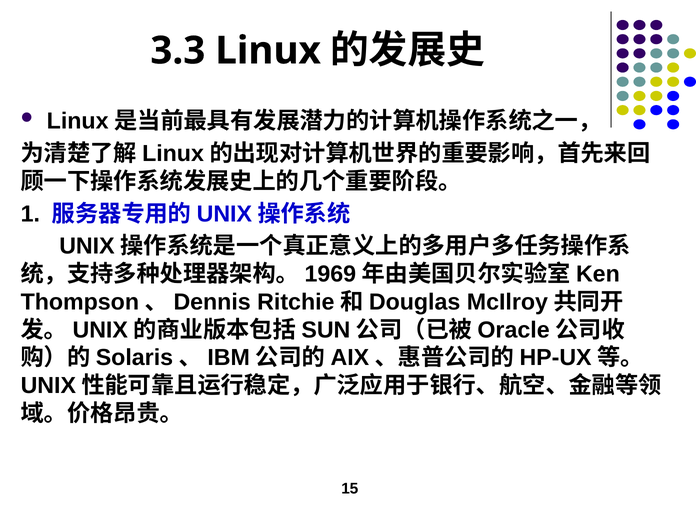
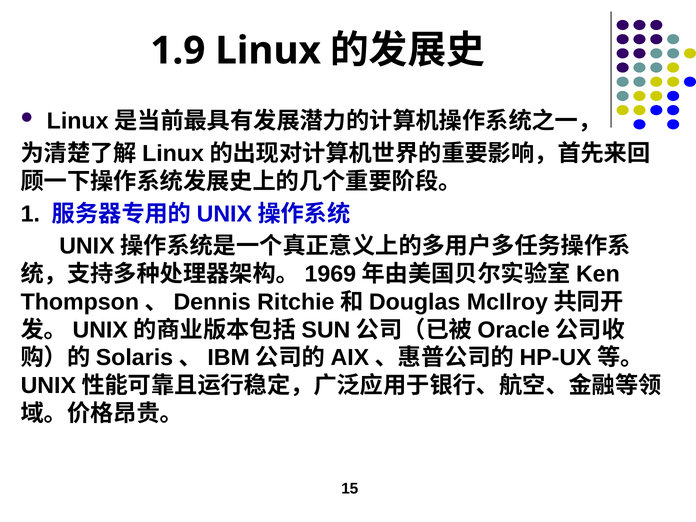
3.3: 3.3 -> 1.9
